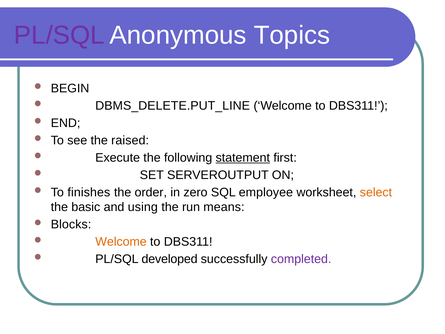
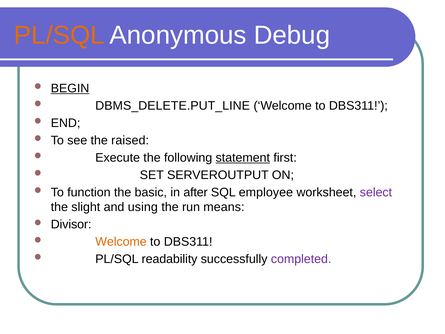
PL/SQL at (59, 35) colour: purple -> orange
Topics: Topics -> Debug
BEGIN underline: none -> present
finishes: finishes -> function
order: order -> basic
zero: zero -> after
select colour: orange -> purple
basic: basic -> slight
Blocks: Blocks -> Divisor
developed: developed -> readability
